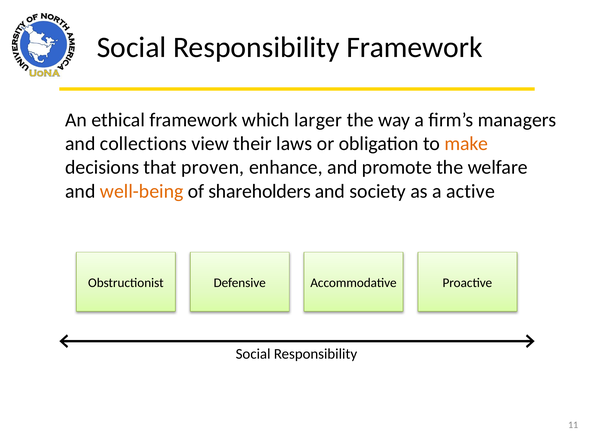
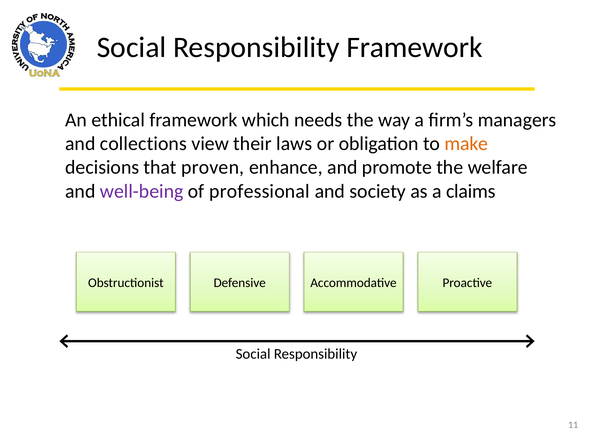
larger: larger -> needs
well-being colour: orange -> purple
shareholders: shareholders -> professional
active: active -> claims
